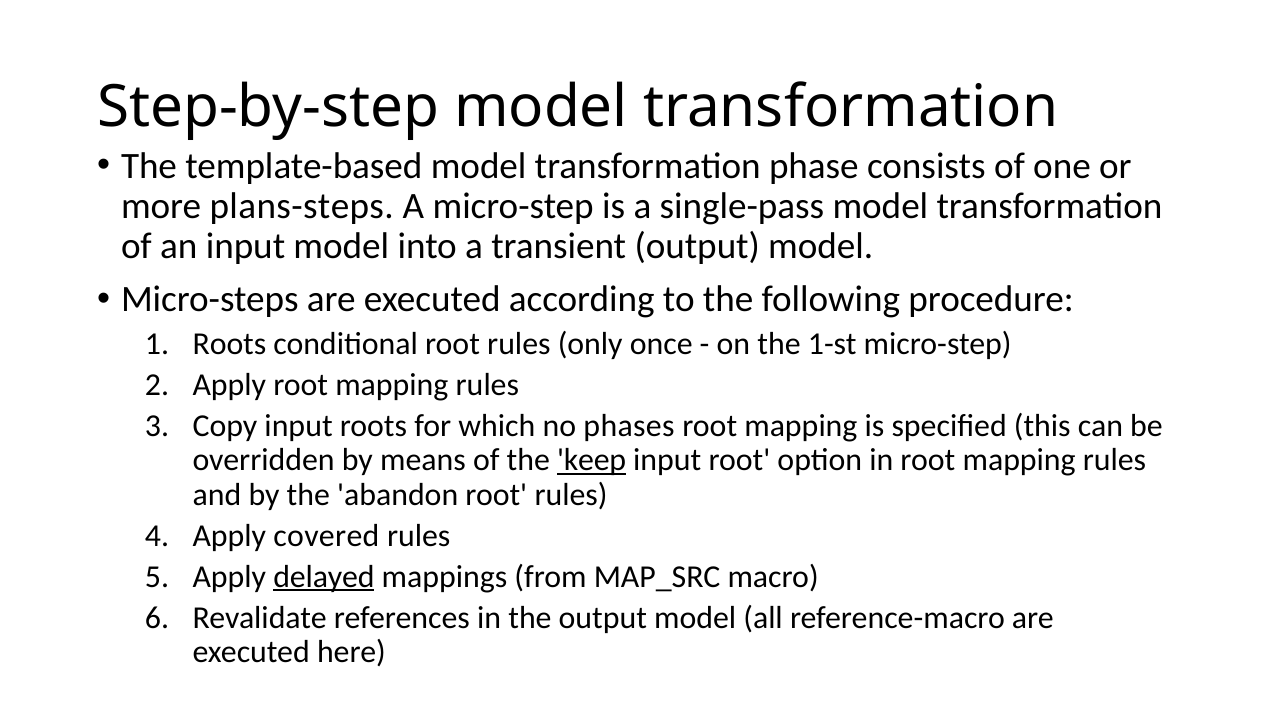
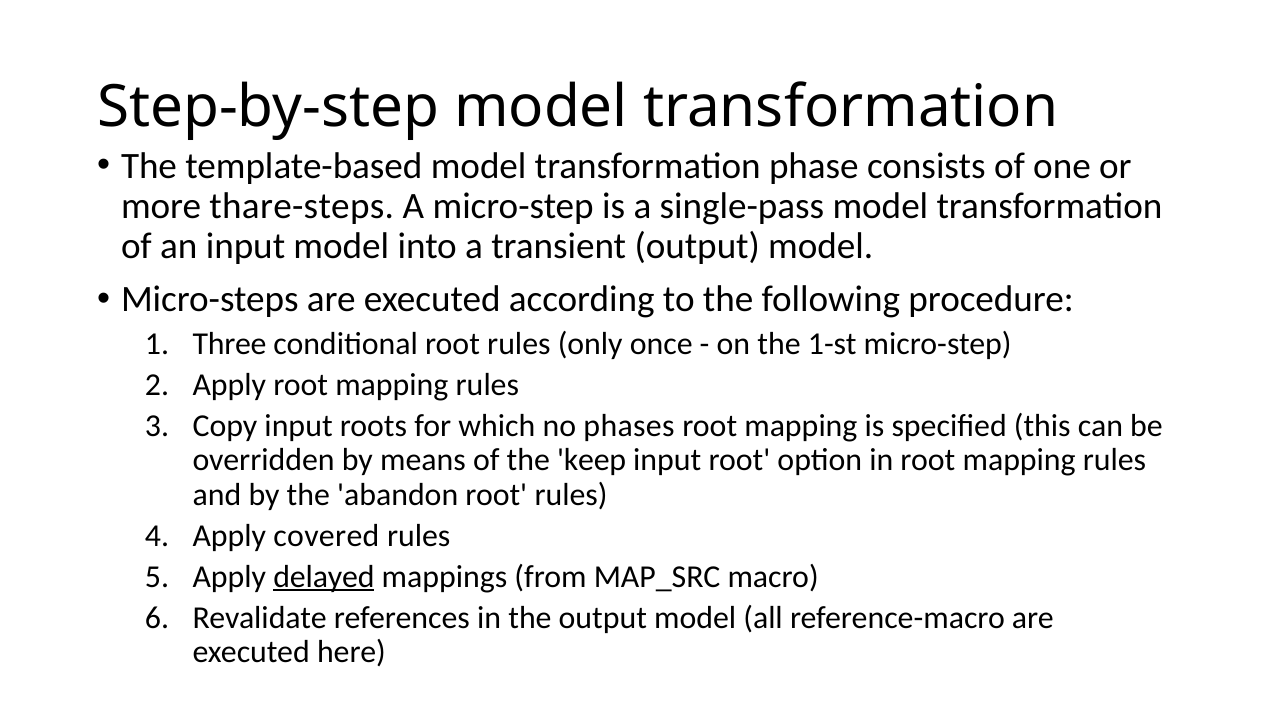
plans-steps: plans-steps -> thare-steps
Roots at (229, 343): Roots -> Three
keep underline: present -> none
